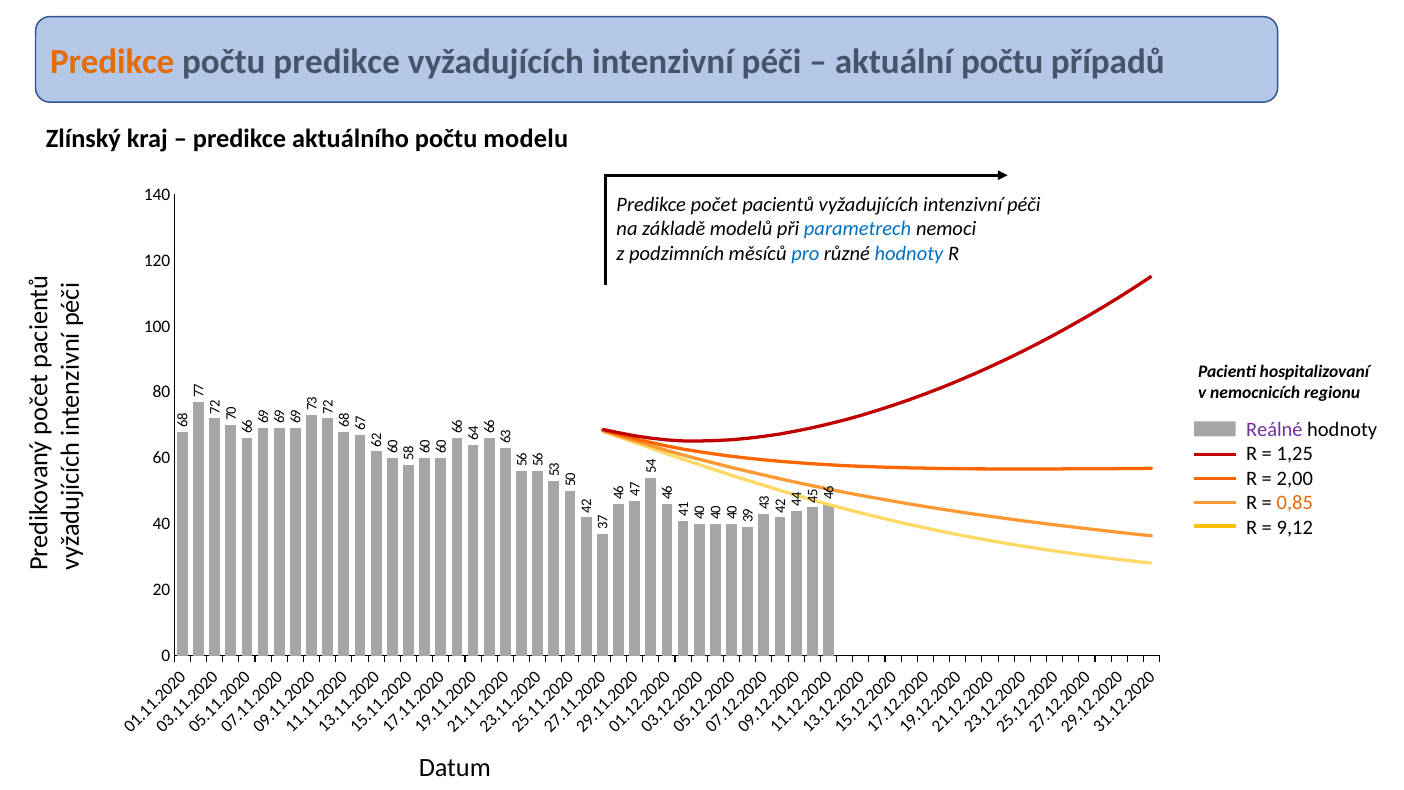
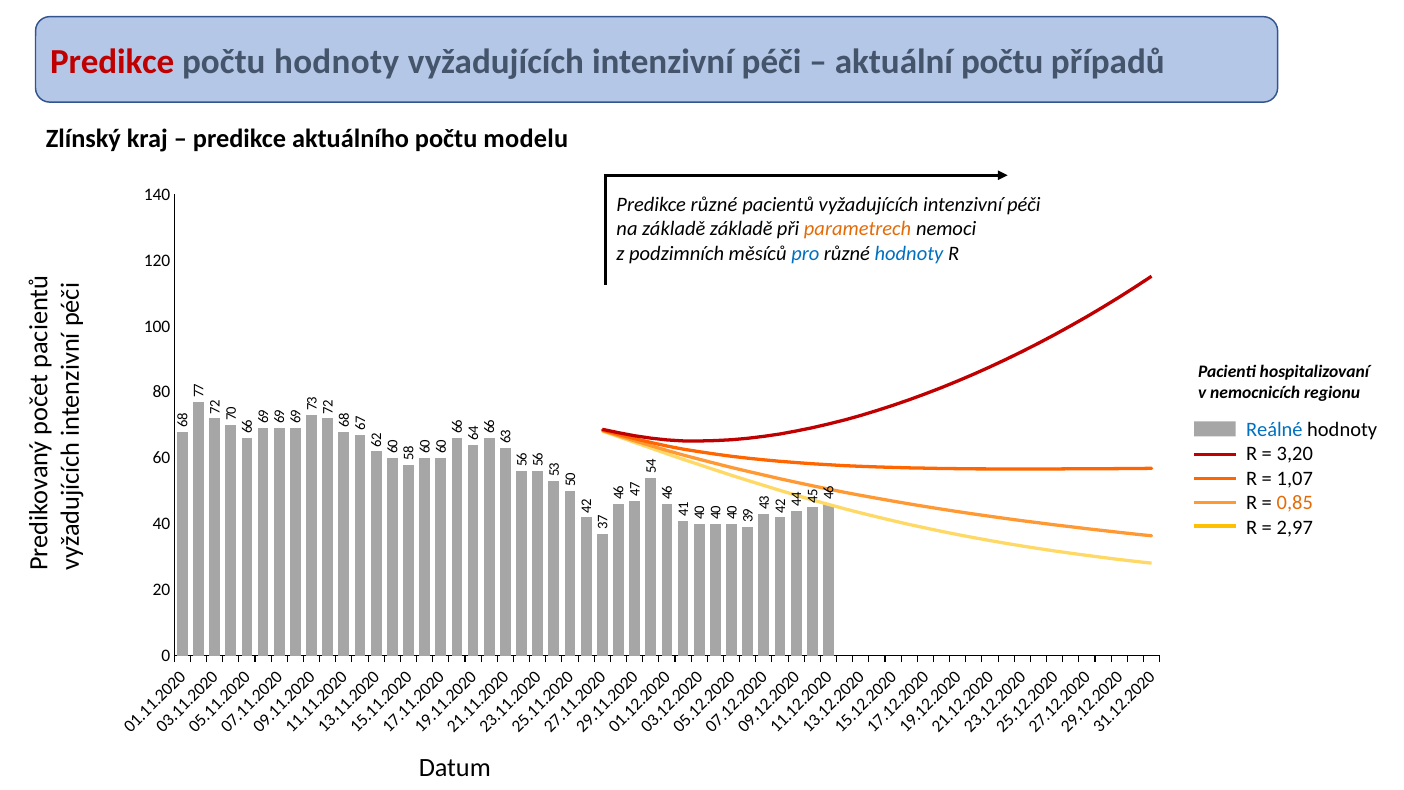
Predikce at (112, 62) colour: orange -> red
počtu predikce: predikce -> hodnoty
Predikce počet: počet -> různé
základě modelů: modelů -> základě
parametrech colour: blue -> orange
Reálné colour: purple -> blue
1,25: 1,25 -> 3,20
2,00: 2,00 -> 1,07
9,12: 9,12 -> 2,97
